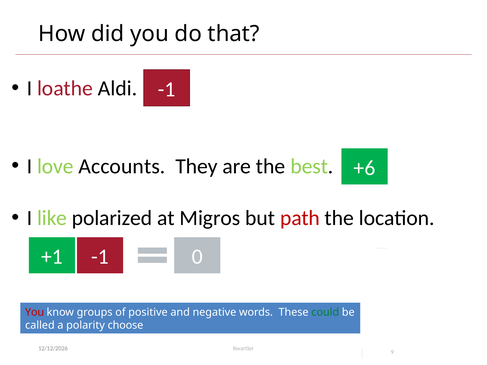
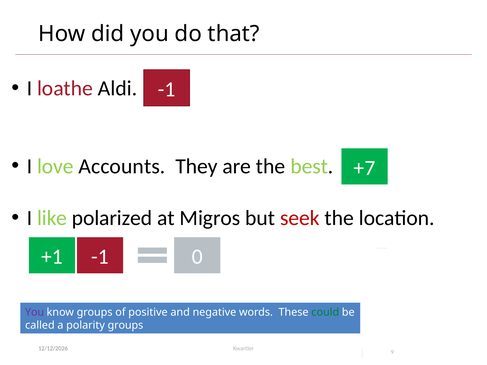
+6: +6 -> +7
path: path -> seek
You at (35, 313) colour: red -> purple
polarity choose: choose -> groups
